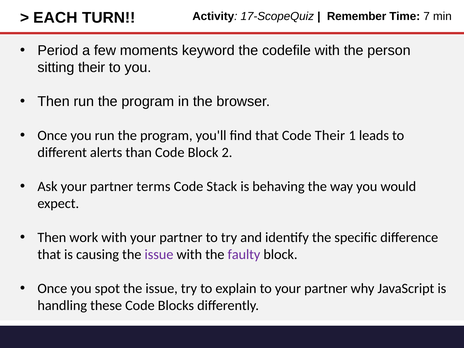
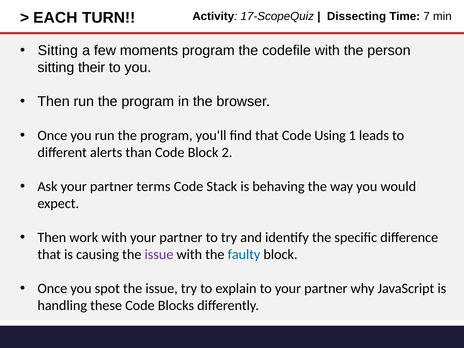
Remember: Remember -> Dissecting
Period at (58, 50): Period -> Sitting
moments keyword: keyword -> program
Code Their: Their -> Using
faulty colour: purple -> blue
